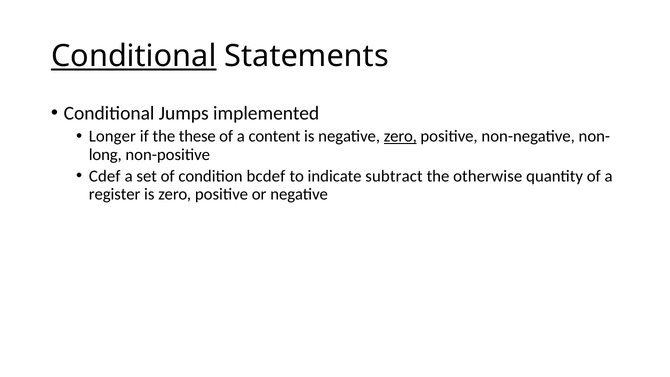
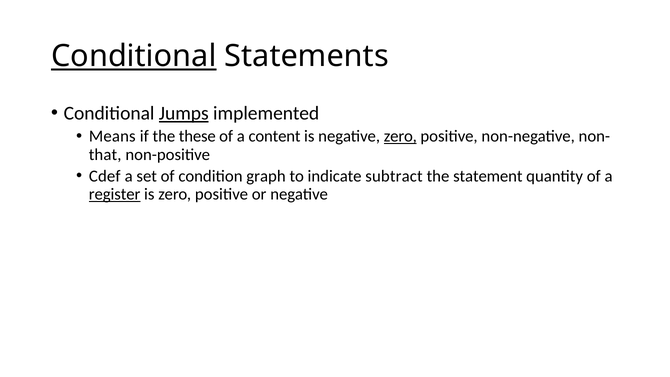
Jumps underline: none -> present
Longer: Longer -> Means
long: long -> that
bcdef: bcdef -> graph
otherwise: otherwise -> statement
register underline: none -> present
